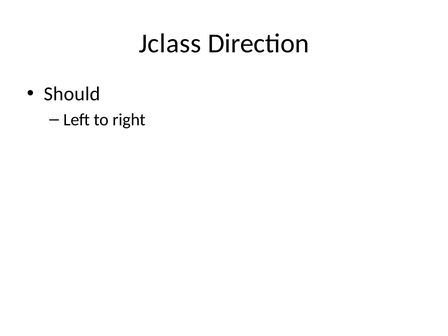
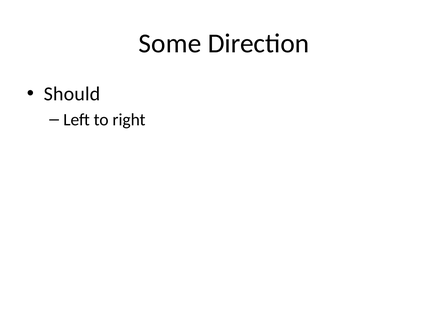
Jclass: Jclass -> Some
